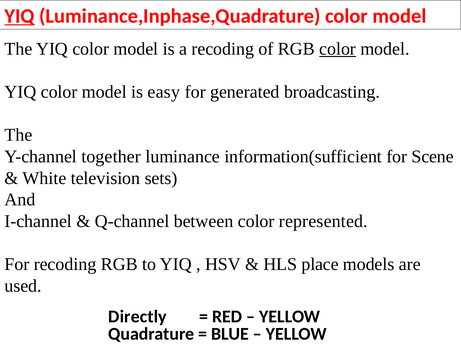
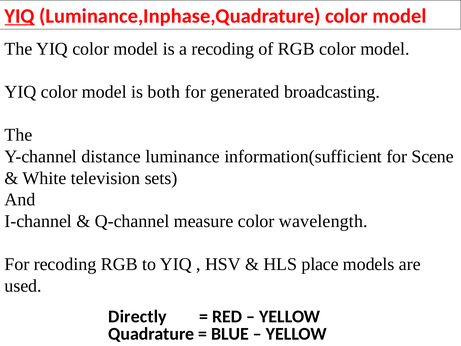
color at (338, 49) underline: present -> none
easy: easy -> both
together: together -> distance
between: between -> measure
represented: represented -> wavelength
